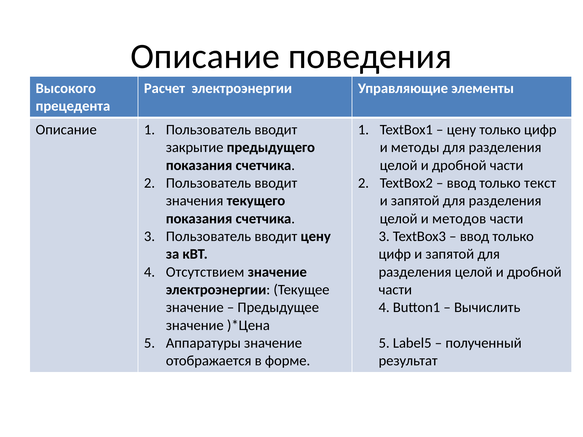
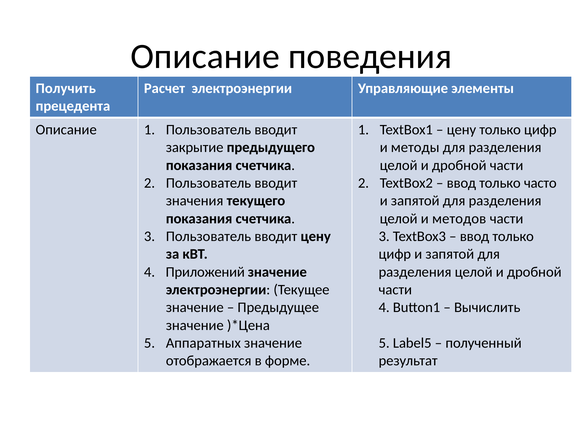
Высокого: Высокого -> Получить
текст: текст -> часто
Отсутствием: Отсутствием -> Приложений
Аппаратуры: Аппаратуры -> Аппаратных
